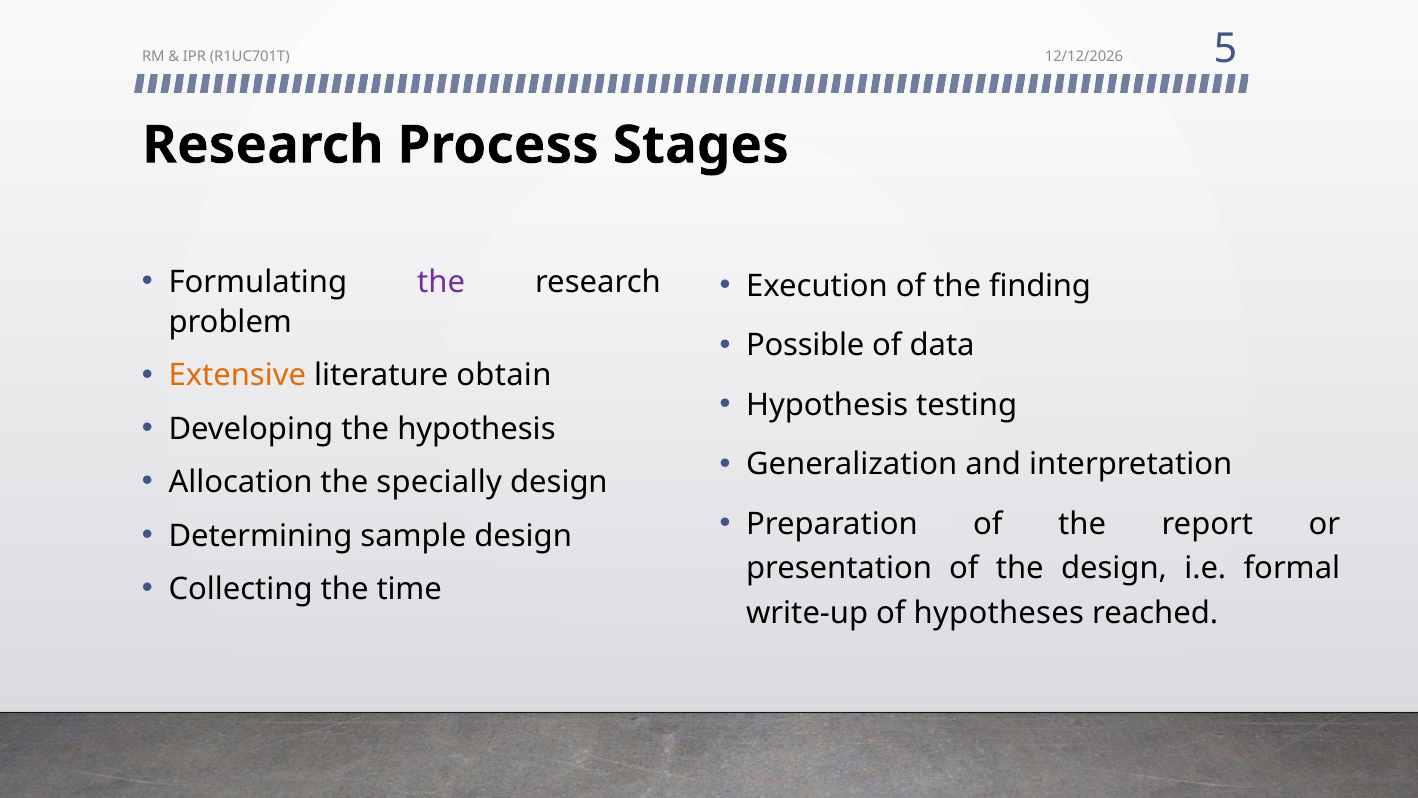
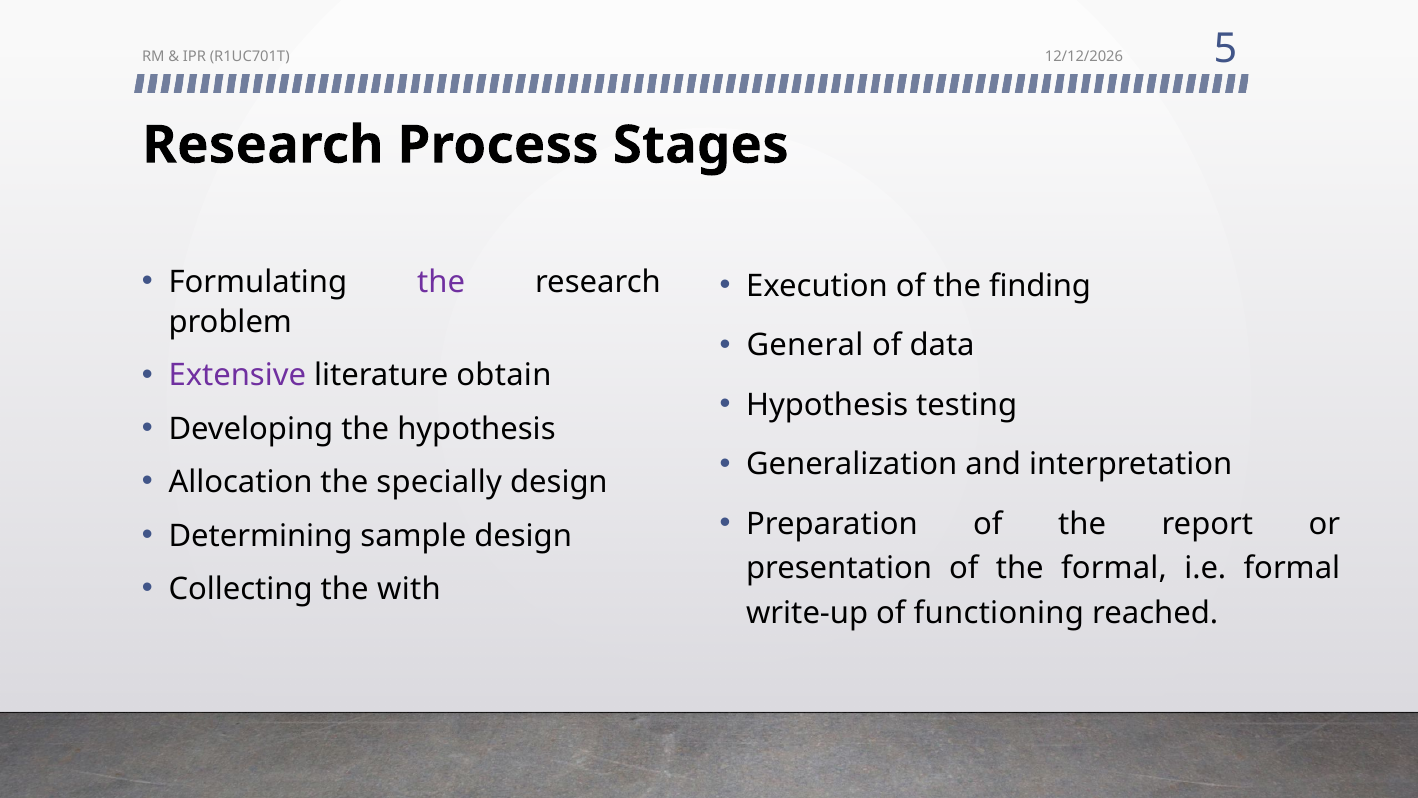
Possible: Possible -> General
Extensive colour: orange -> purple
the design: design -> formal
time: time -> with
hypotheses: hypotheses -> functioning
